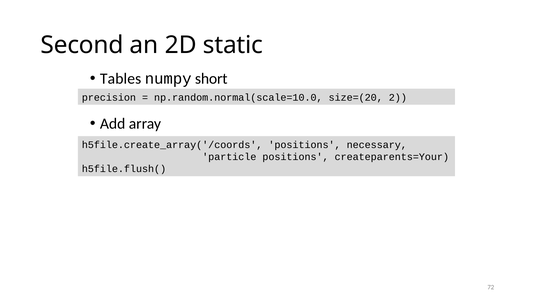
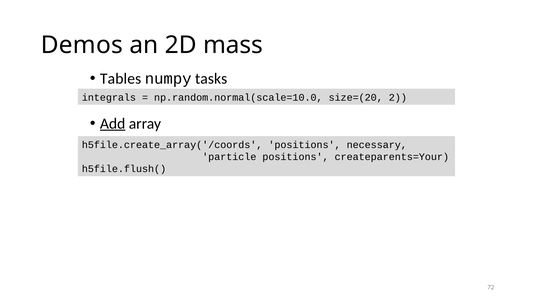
Second: Second -> Demos
static: static -> mass
short: short -> tasks
precision: precision -> integrals
Add underline: none -> present
